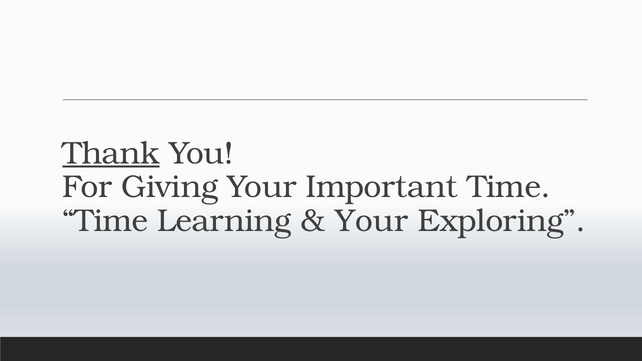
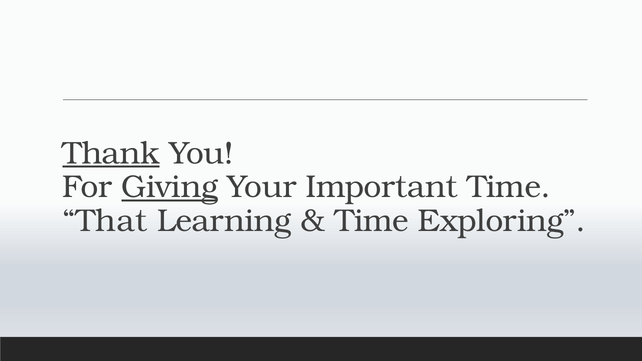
Giving underline: none -> present
Time at (105, 221): Time -> That
Your at (372, 221): Your -> Time
